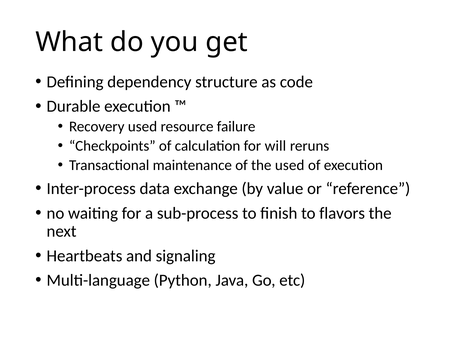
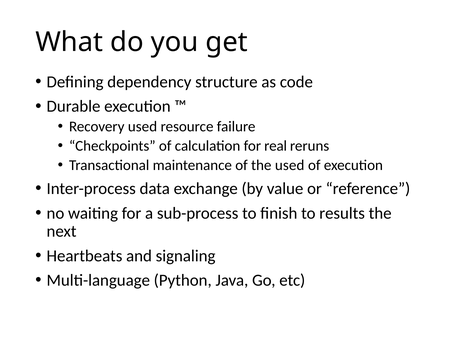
will: will -> real
flavors: flavors -> results
